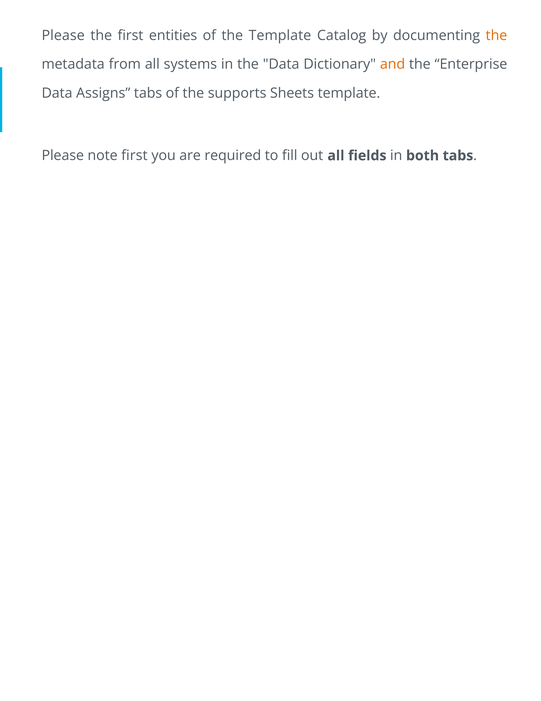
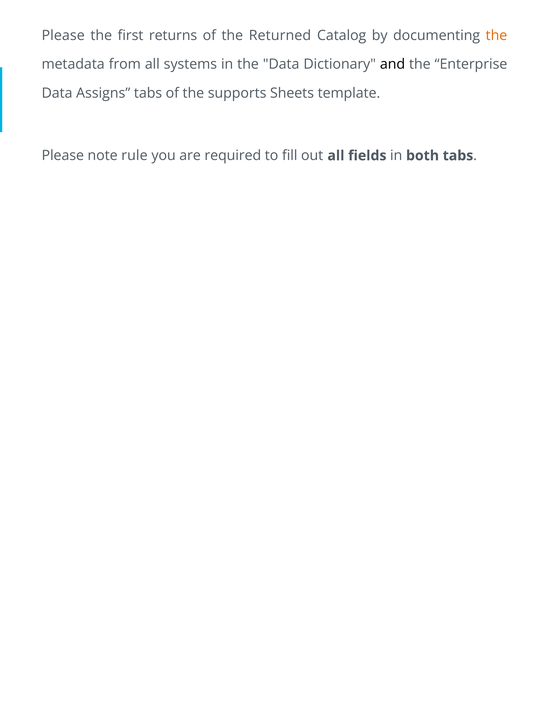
entities: entities -> returns
the Template: Template -> Returned
and colour: orange -> black
note first: first -> rule
